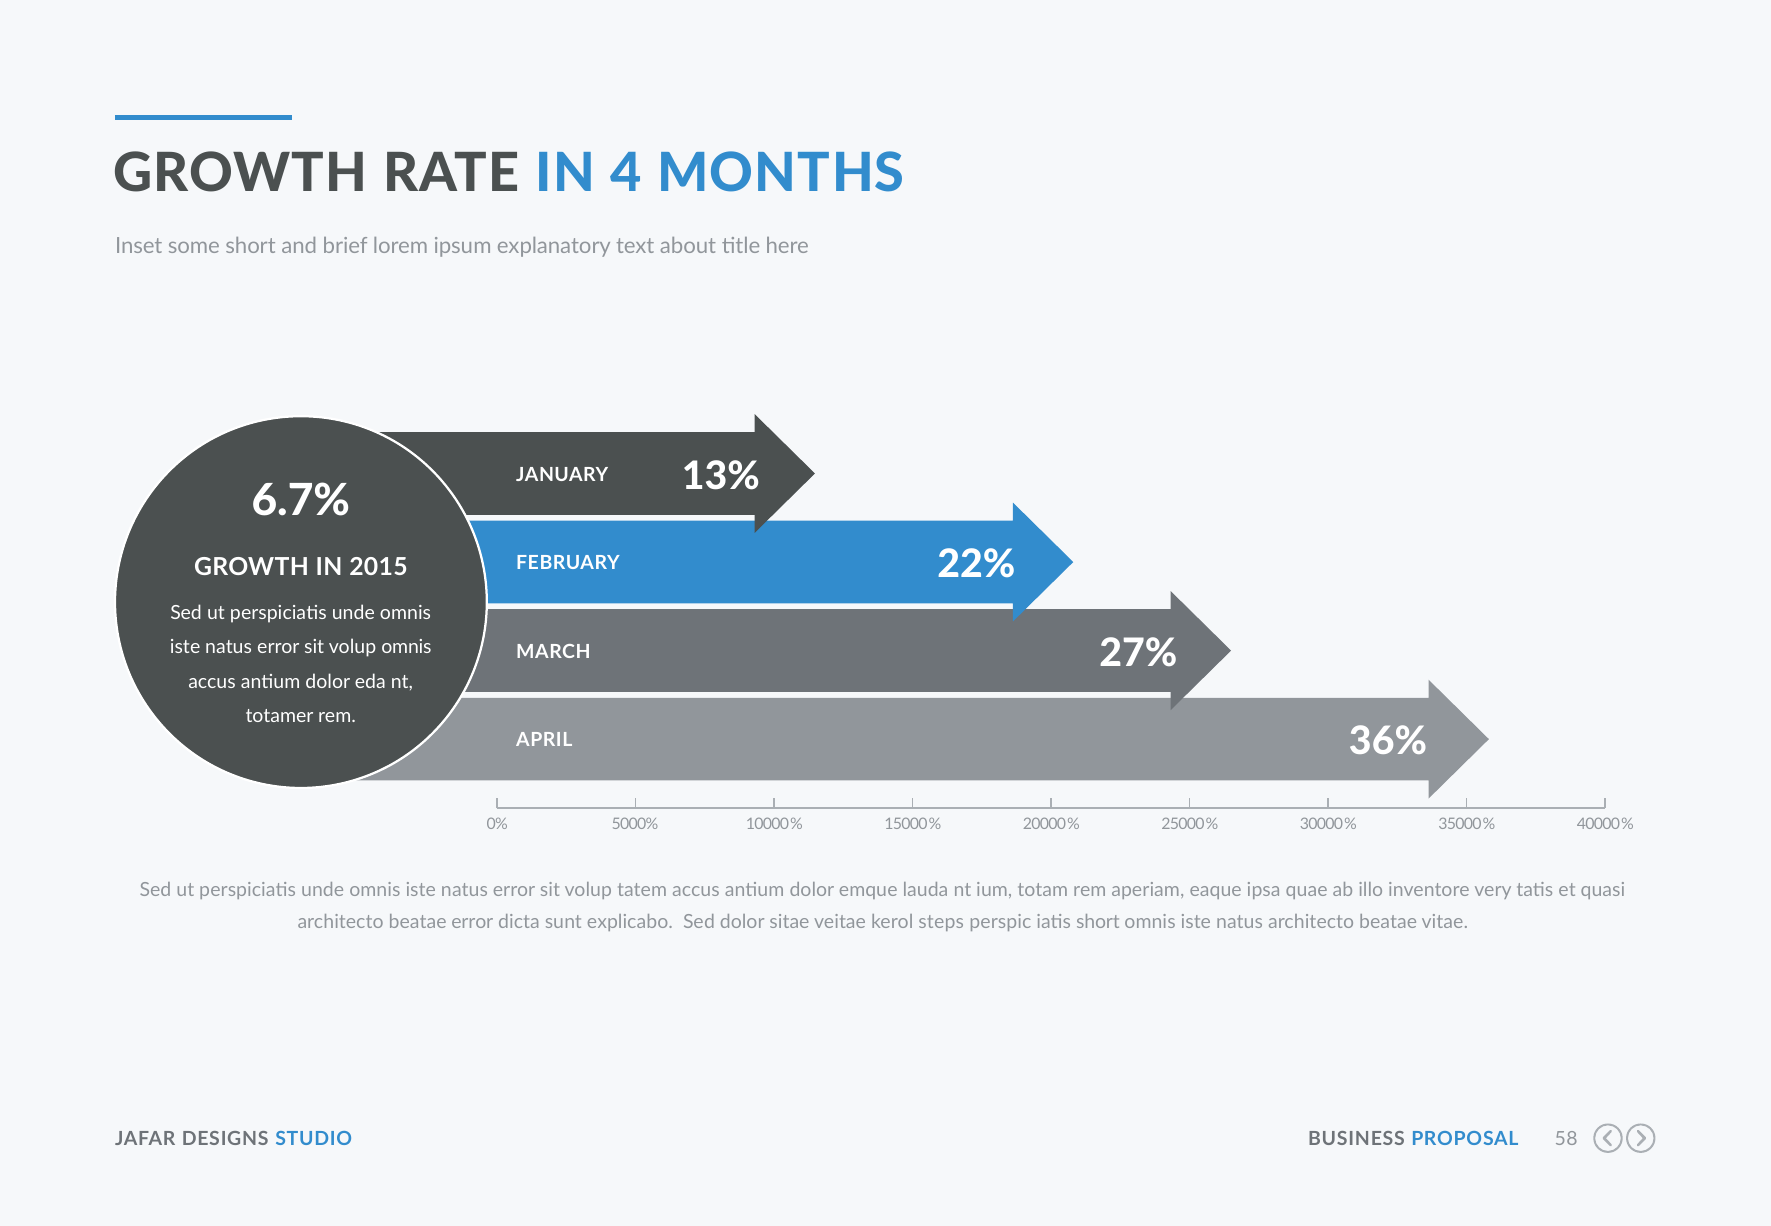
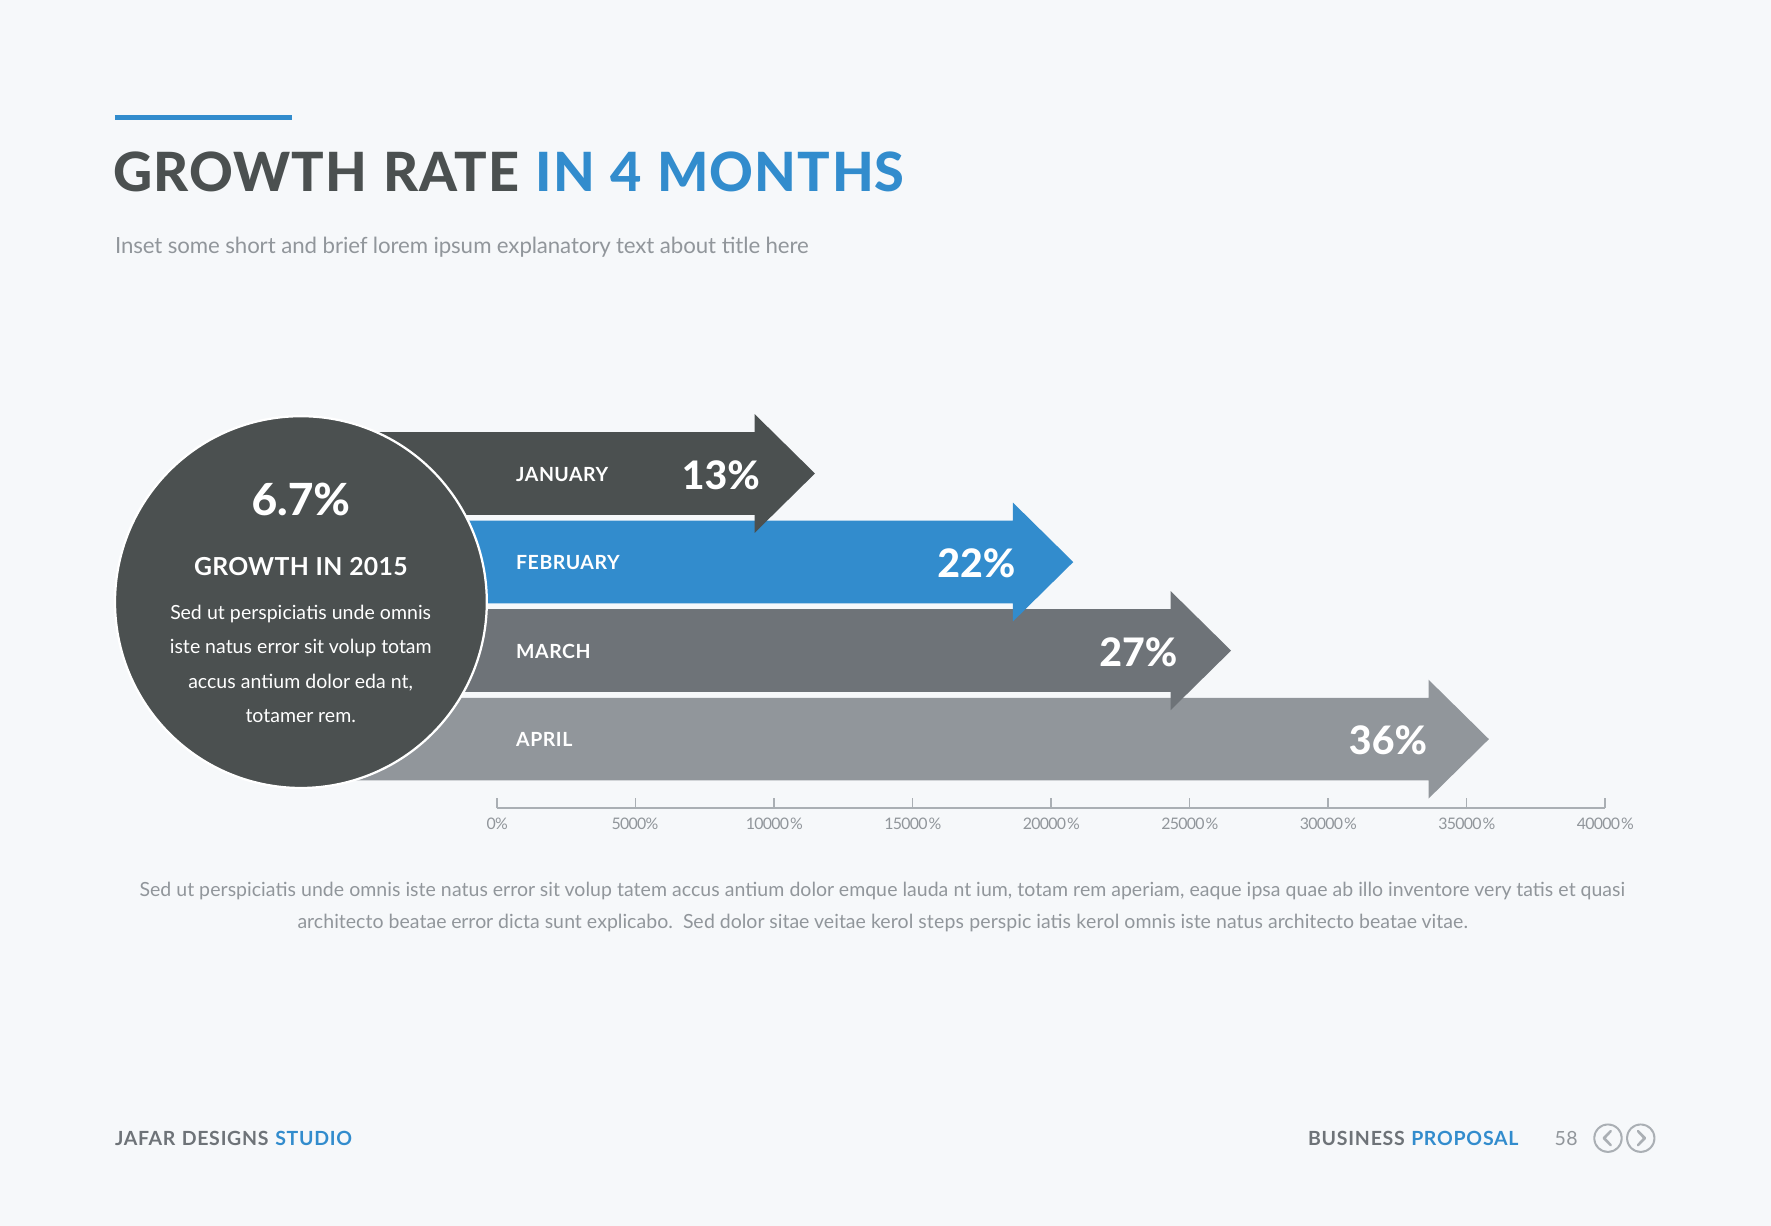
volup omnis: omnis -> totam
iatis short: short -> kerol
